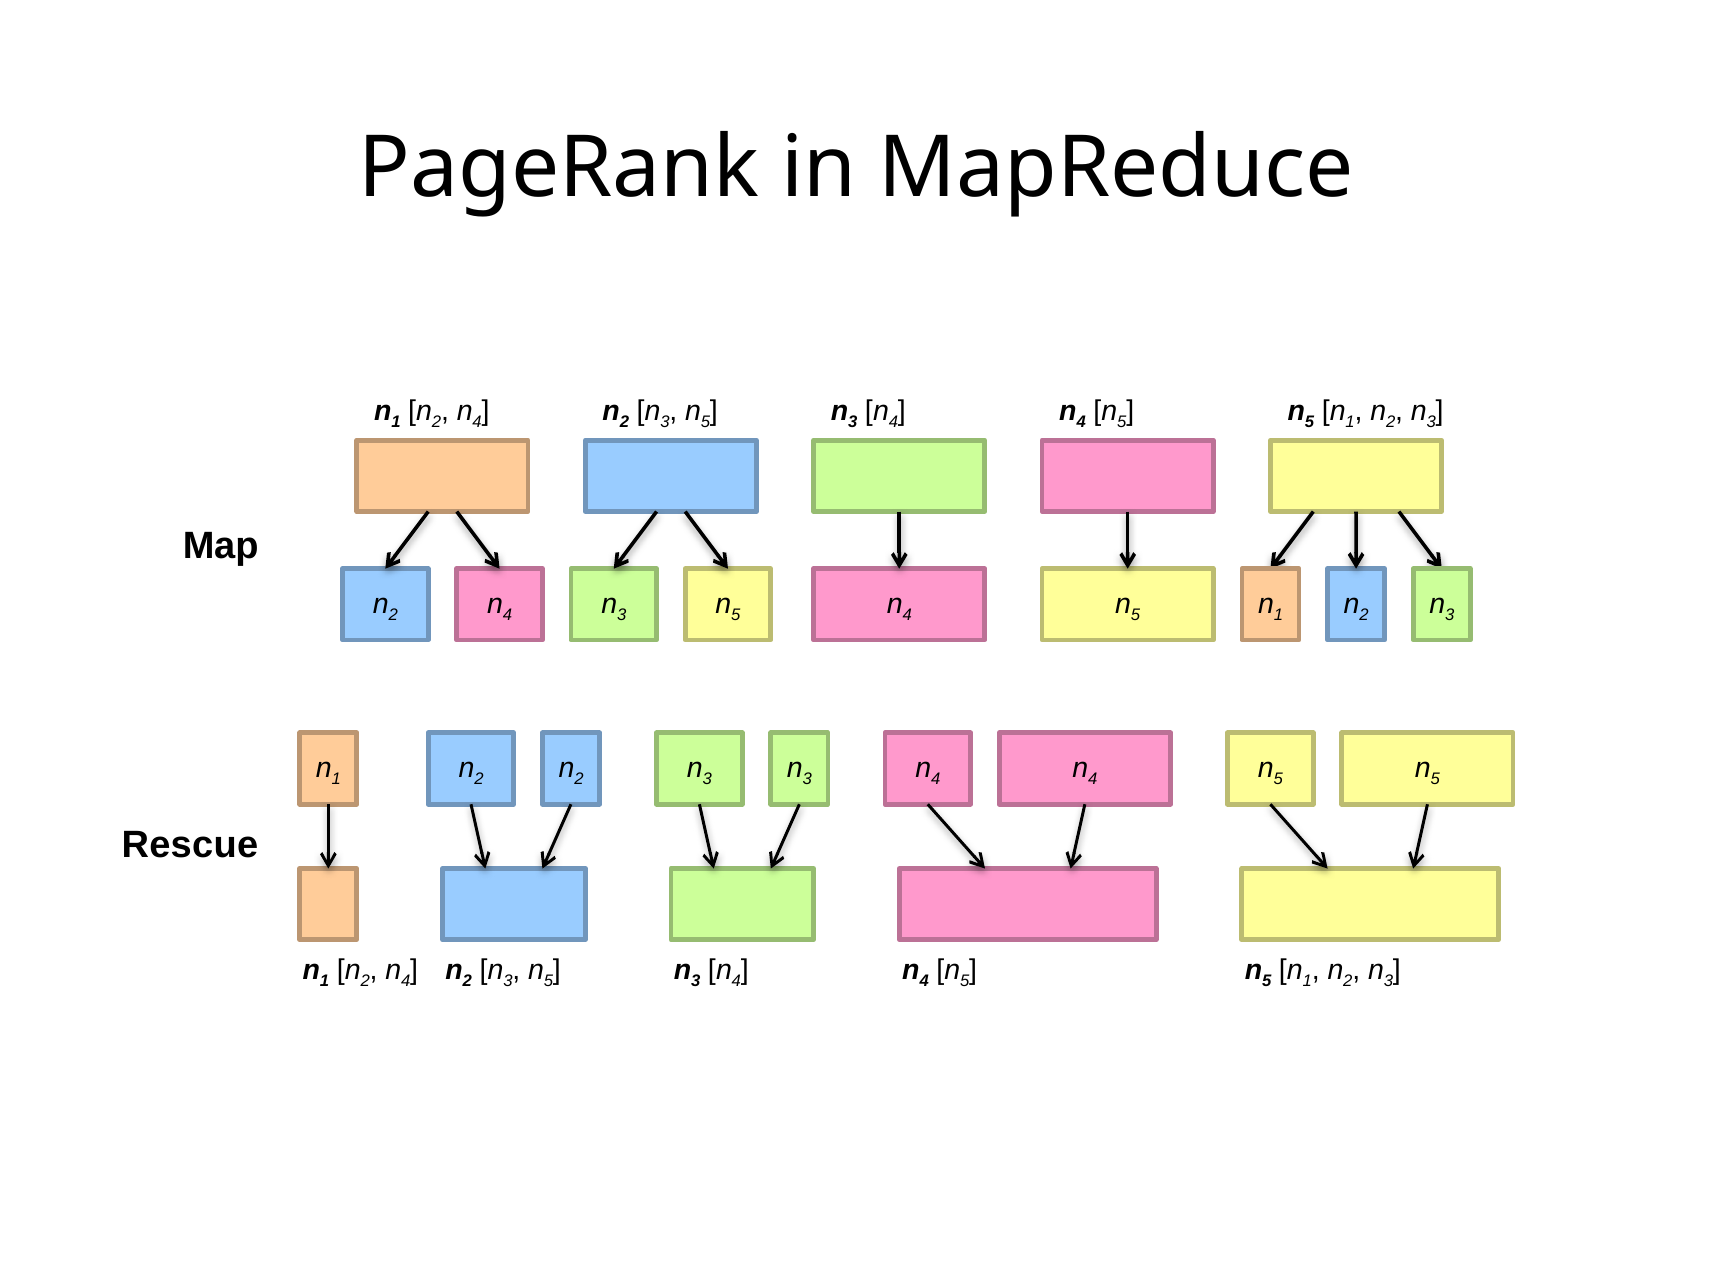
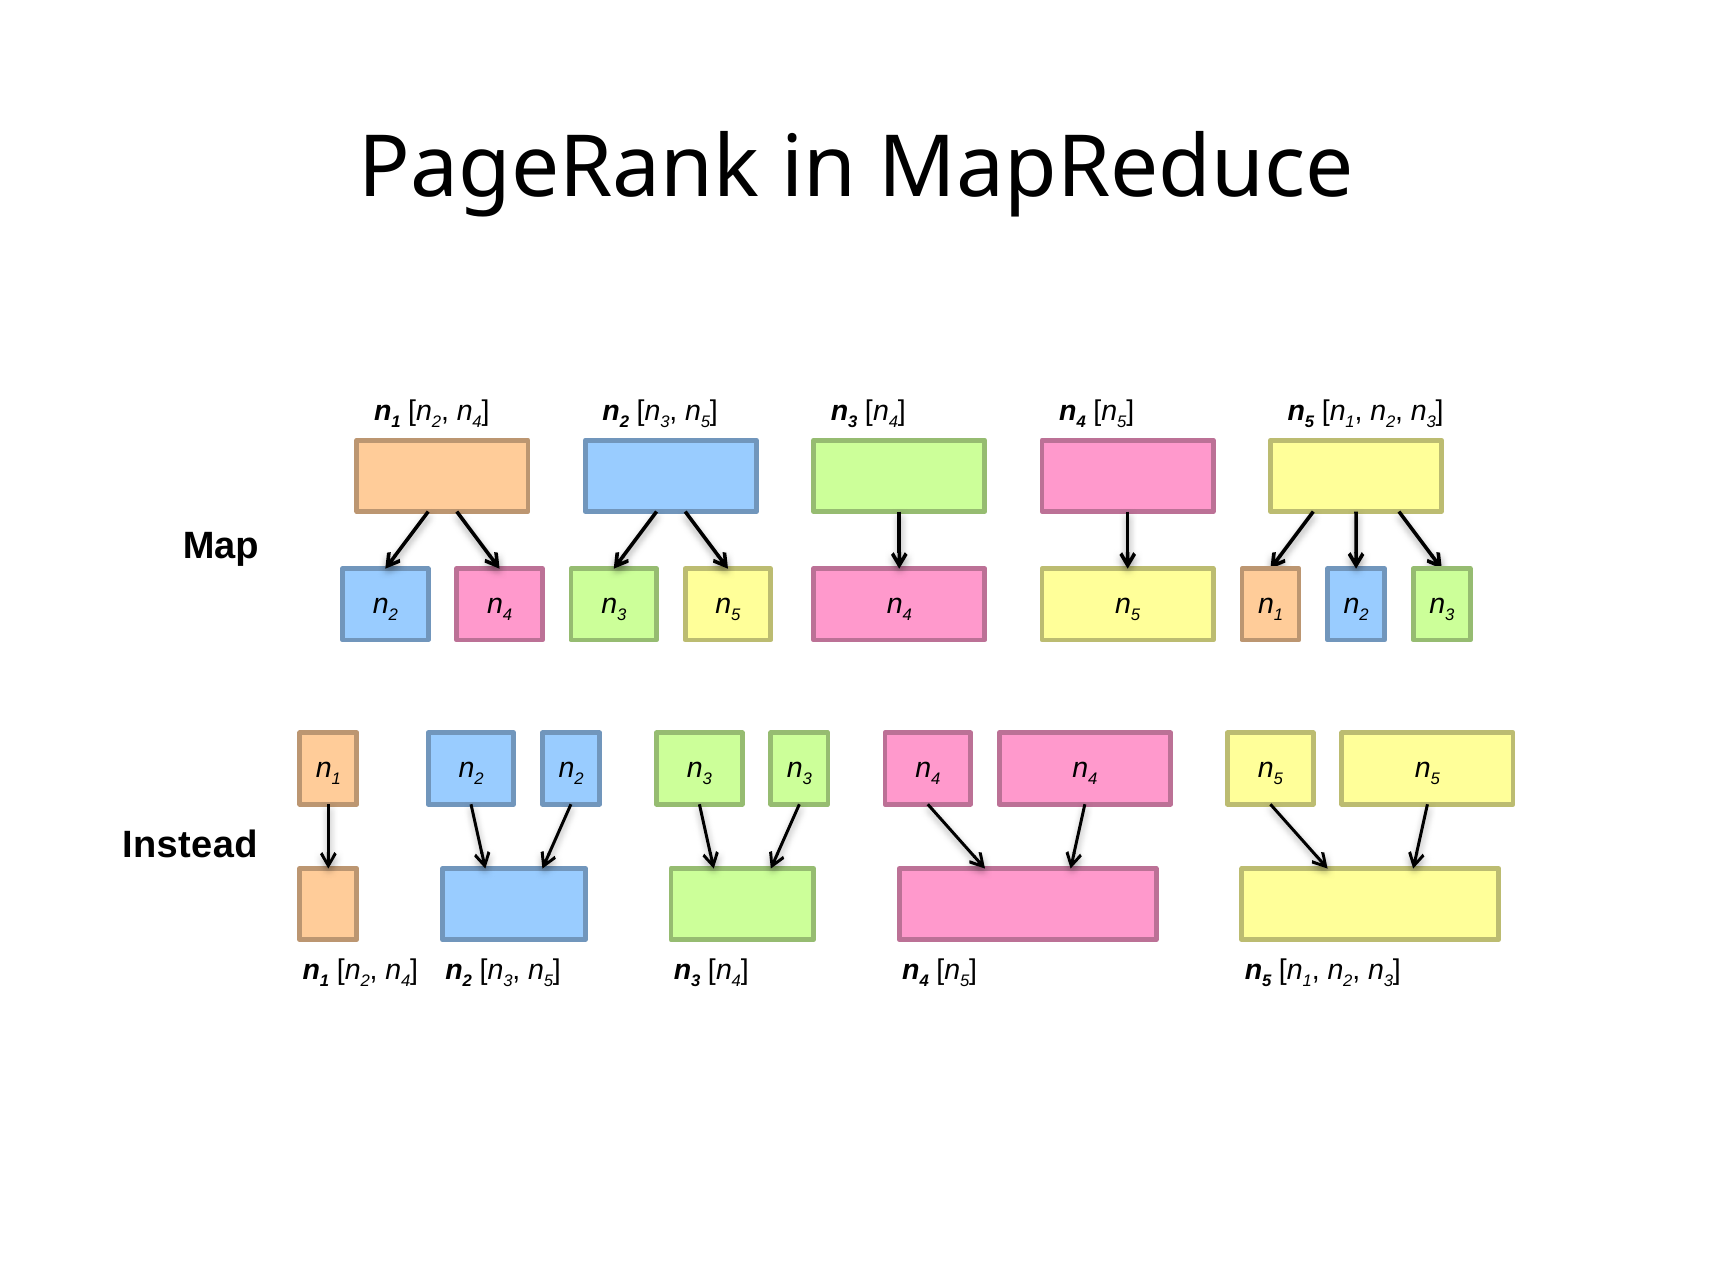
Rescue: Rescue -> Instead
